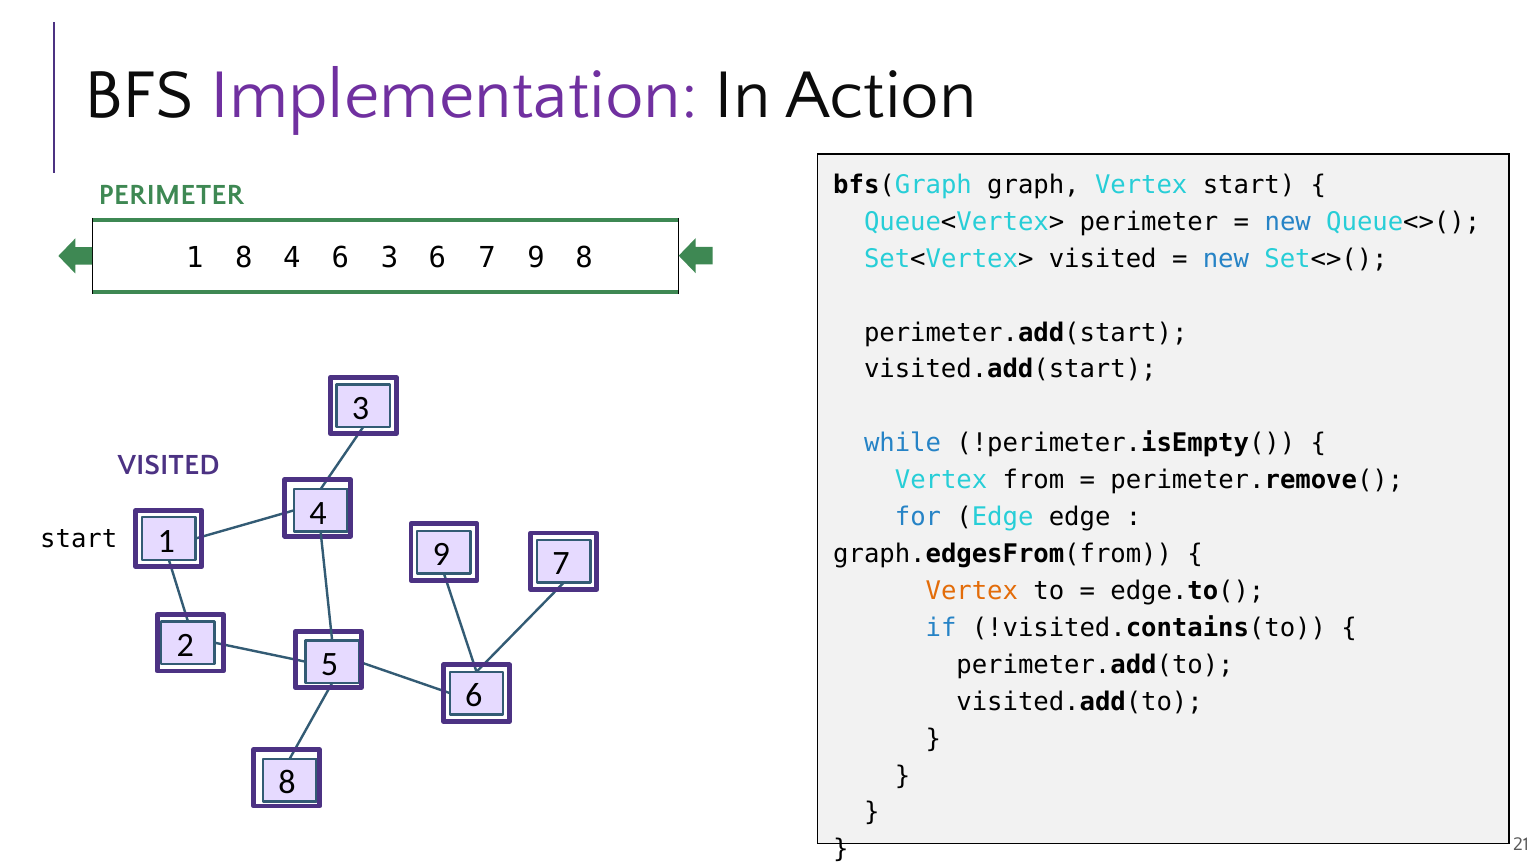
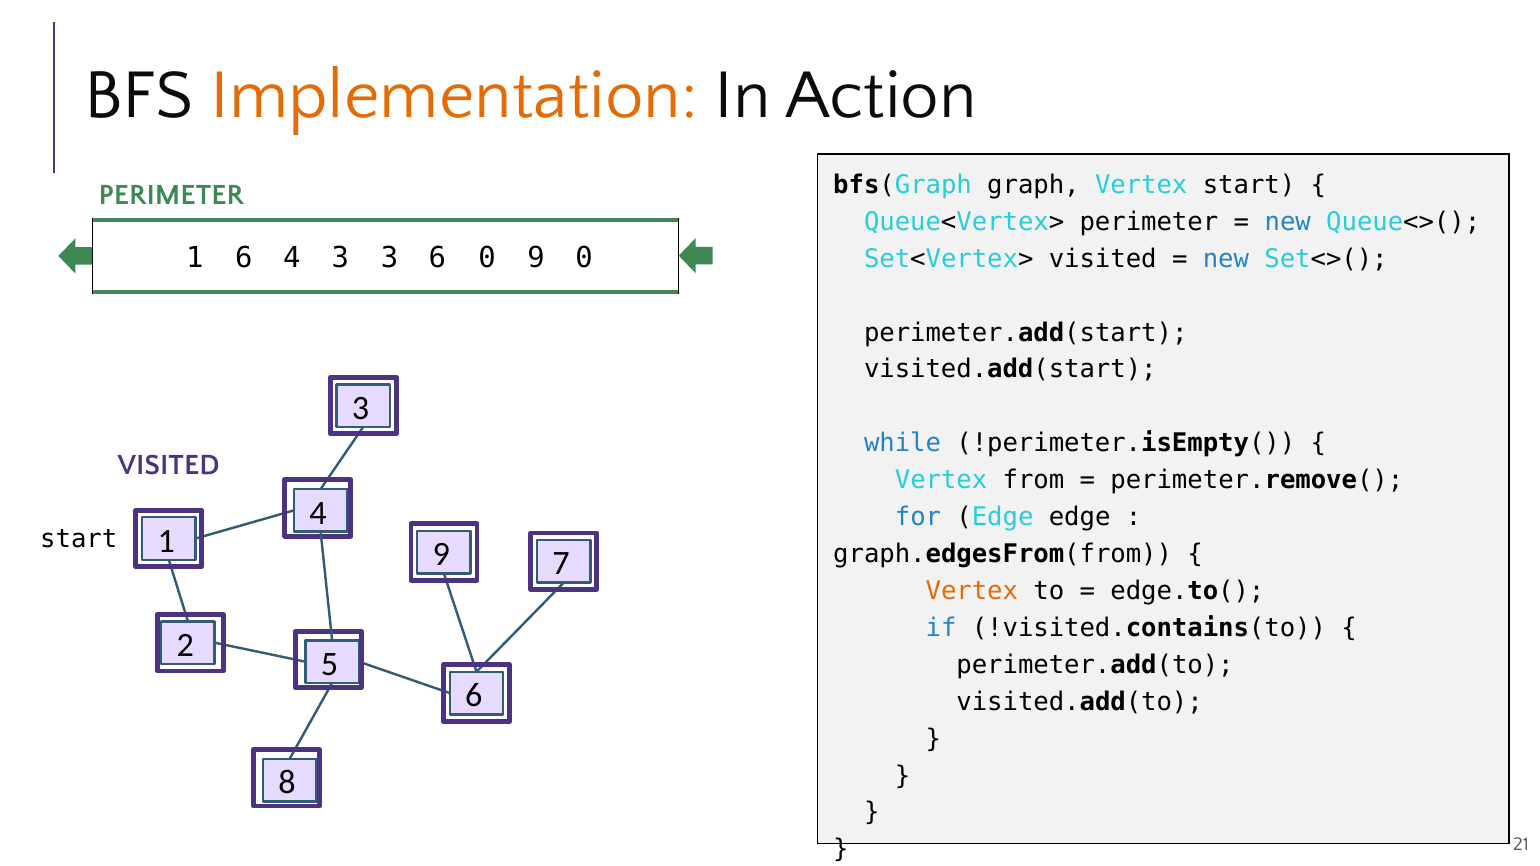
Implementation colour: purple -> orange
1 8: 8 -> 6
4 6: 6 -> 3
3 6 7: 7 -> 0
9 8: 8 -> 0
